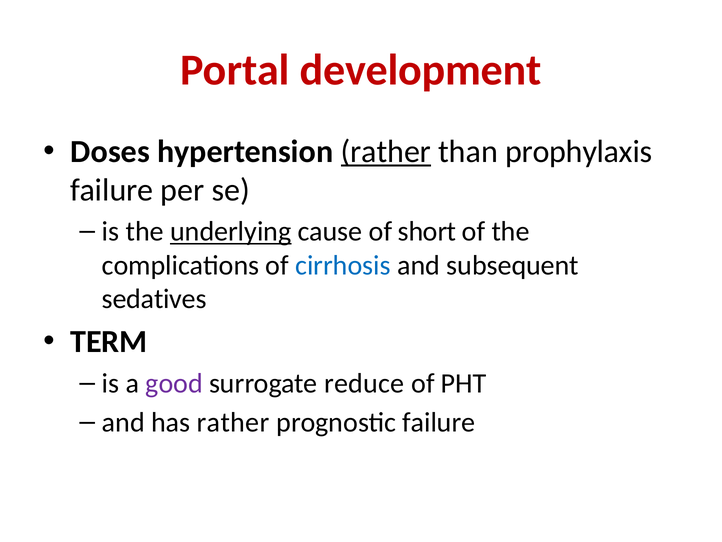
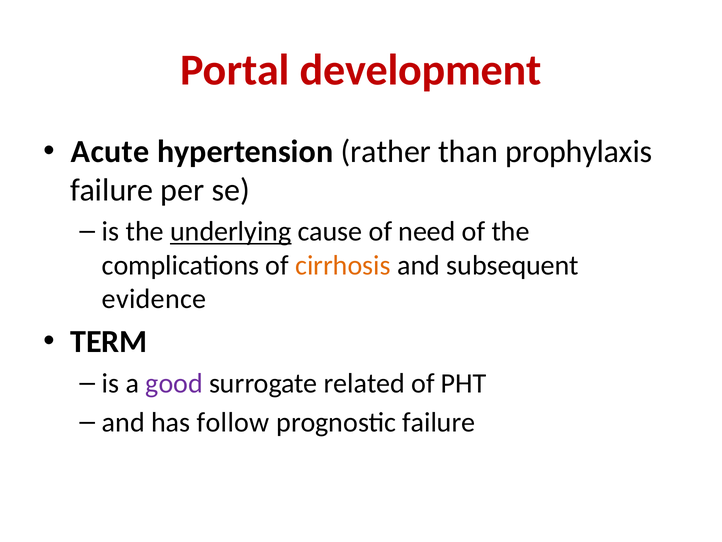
Doses: Doses -> Acute
rather at (386, 151) underline: present -> none
short: short -> need
cirrhosis colour: blue -> orange
sedatives: sedatives -> evidence
reduce: reduce -> related
has rather: rather -> follow
